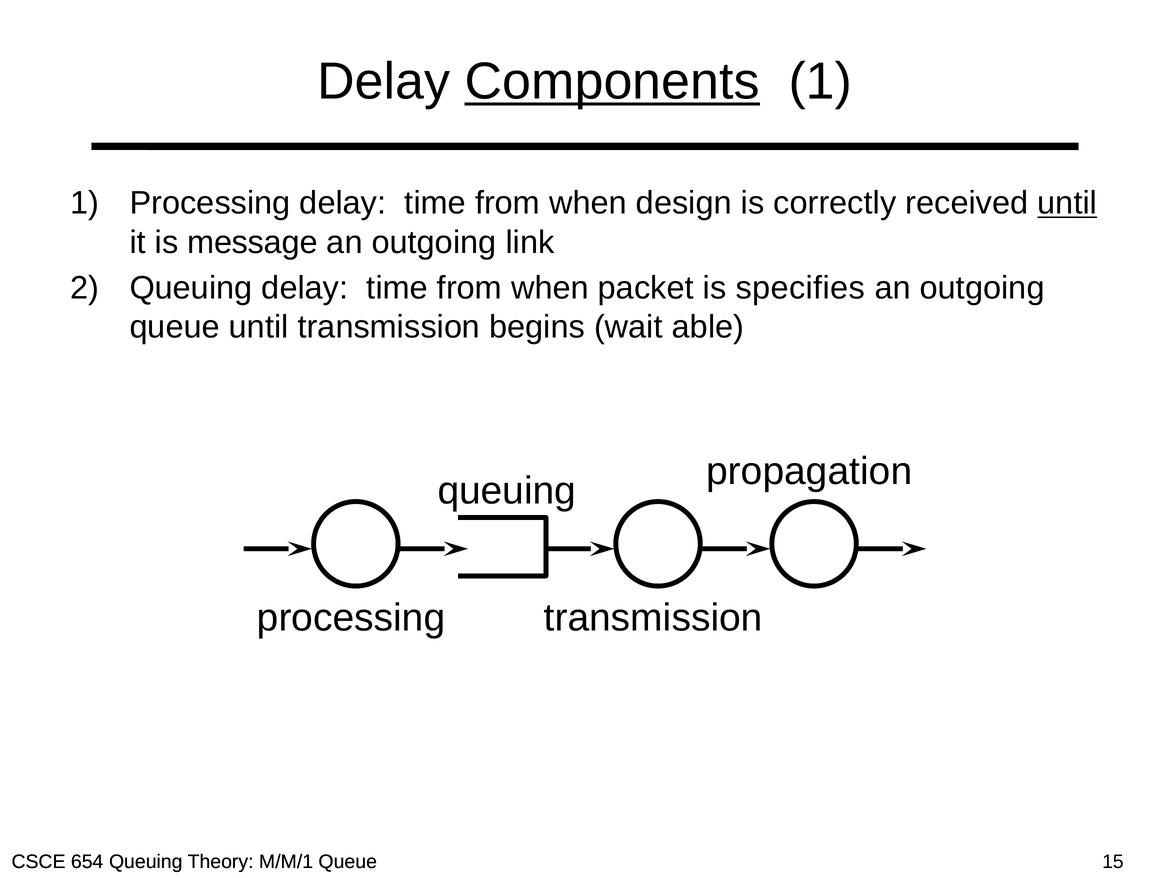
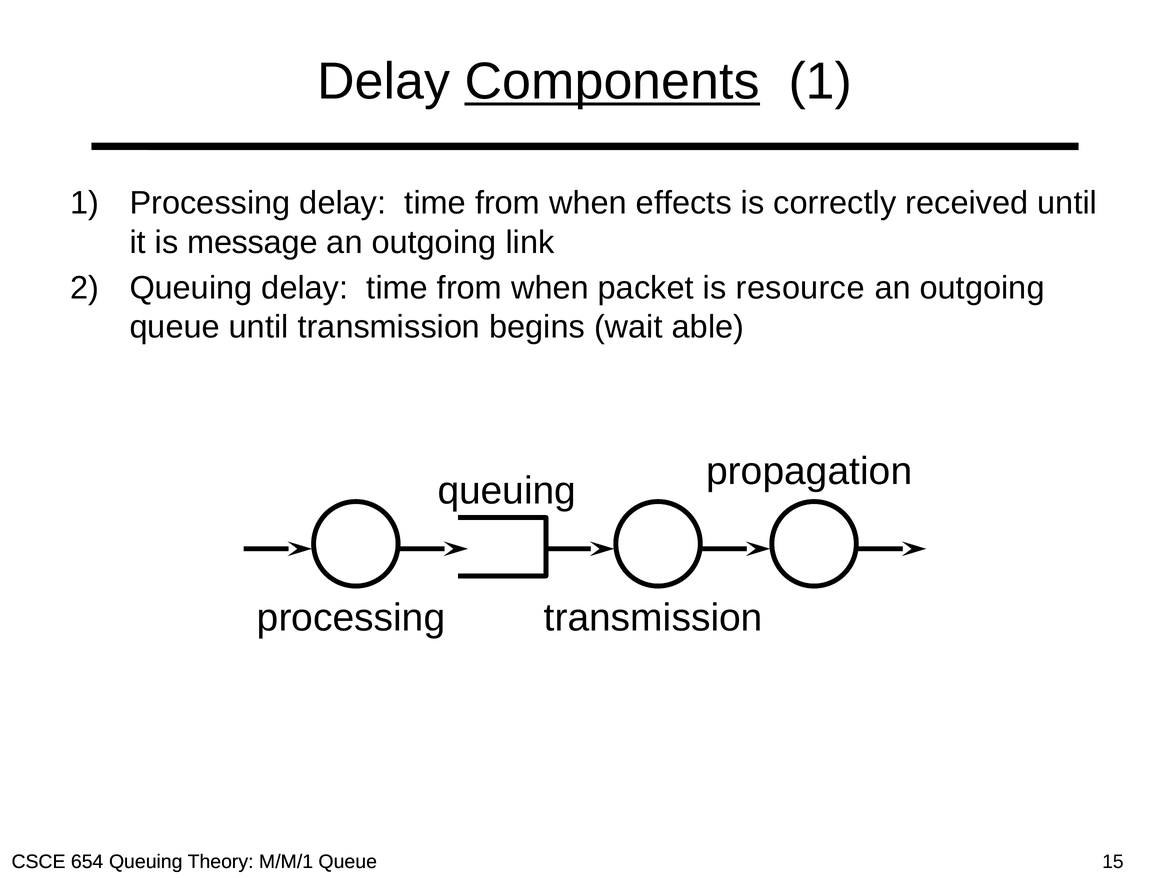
design: design -> effects
until at (1067, 203) underline: present -> none
specifies: specifies -> resource
